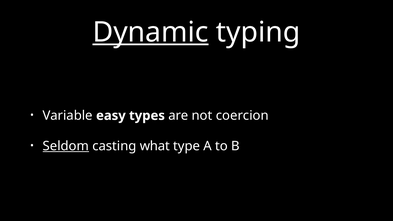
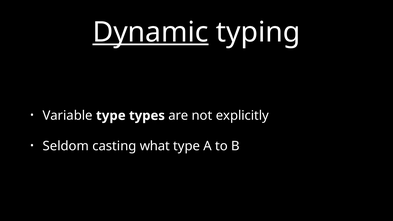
Variable easy: easy -> type
coercion: coercion -> explicitly
Seldom underline: present -> none
